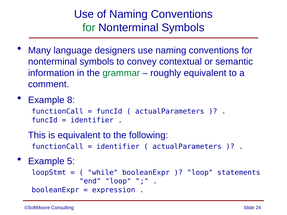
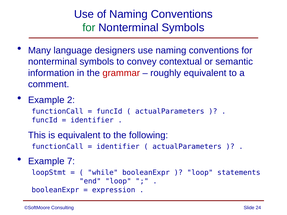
grammar colour: green -> red
8: 8 -> 2
5: 5 -> 7
